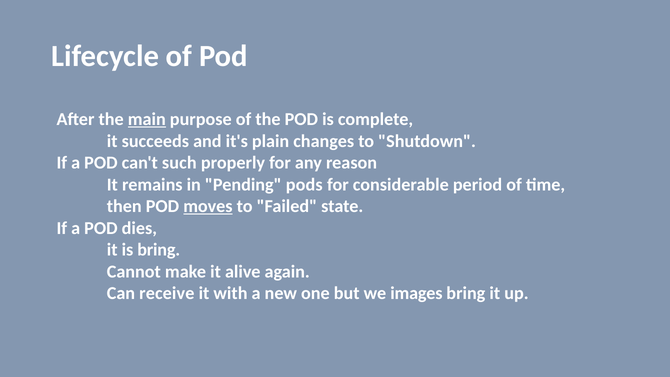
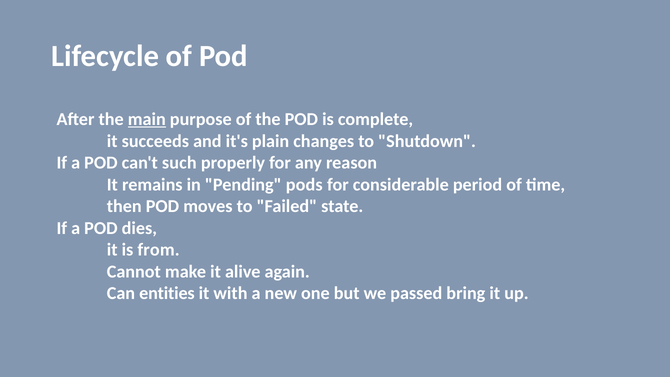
moves underline: present -> none
is bring: bring -> from
receive: receive -> entities
images: images -> passed
